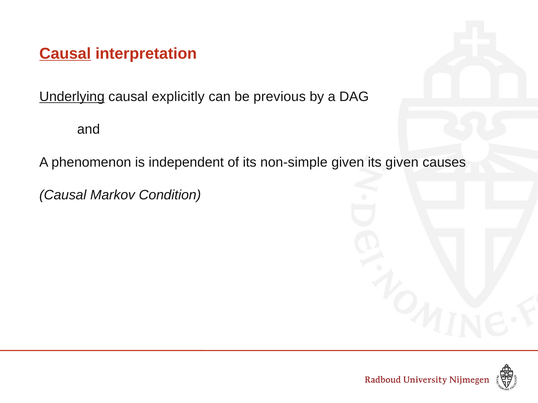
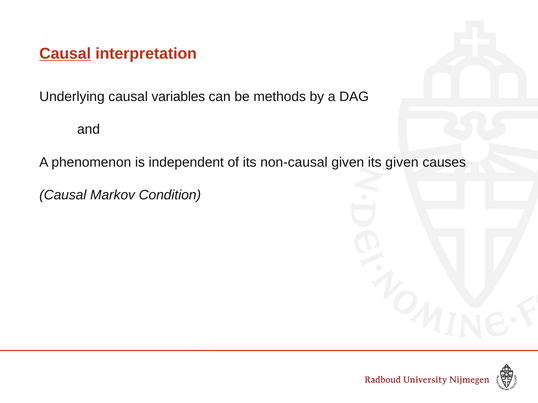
Underlying underline: present -> none
explicitly: explicitly -> variables
previous: previous -> methods
non-simple: non-simple -> non-causal
